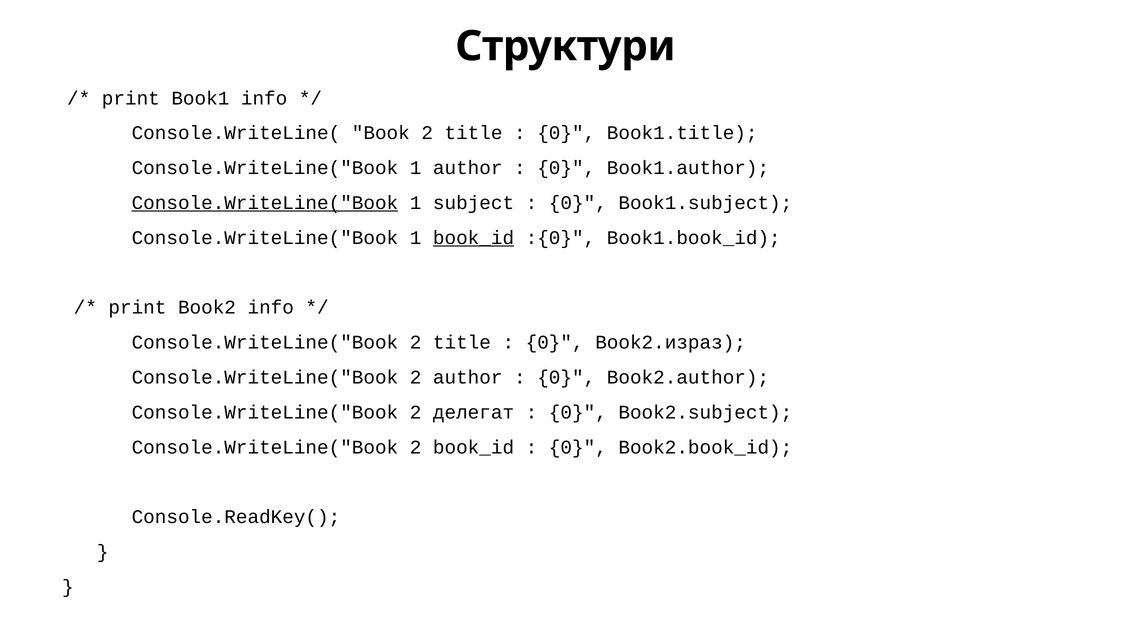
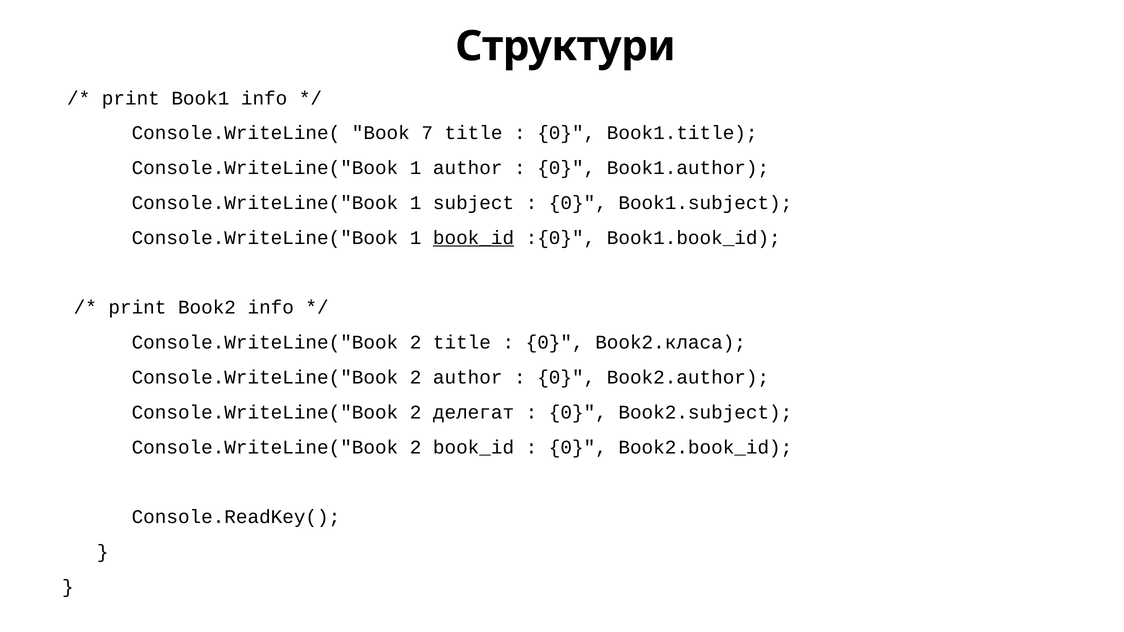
Book 2: 2 -> 7
Console.WriteLine("Book at (265, 203) underline: present -> none
Book2.израз: Book2.израз -> Book2.класа
